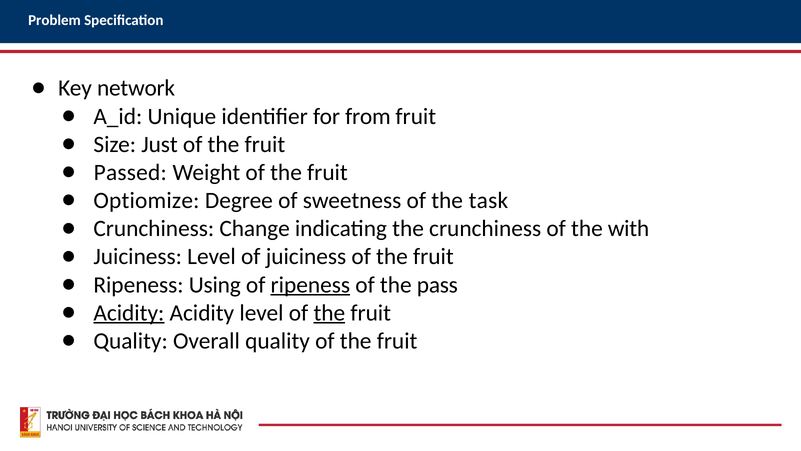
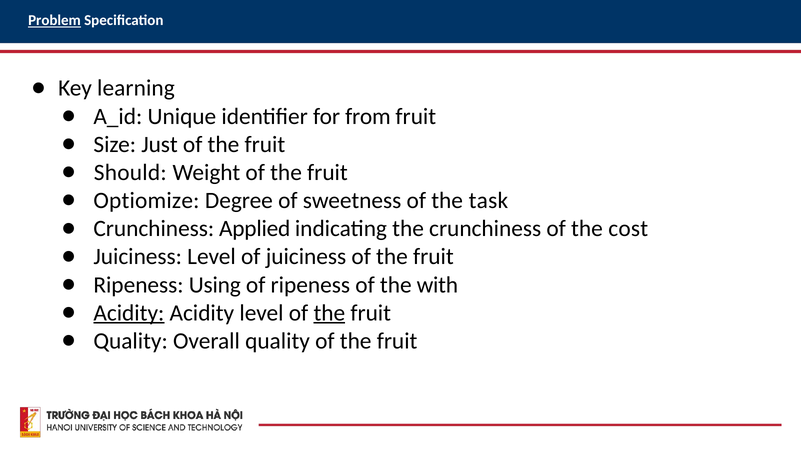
Problem underline: none -> present
network: network -> learning
Passed: Passed -> Should
Change: Change -> Applied
with: with -> cost
ripeness at (310, 285) underline: present -> none
pass: pass -> with
